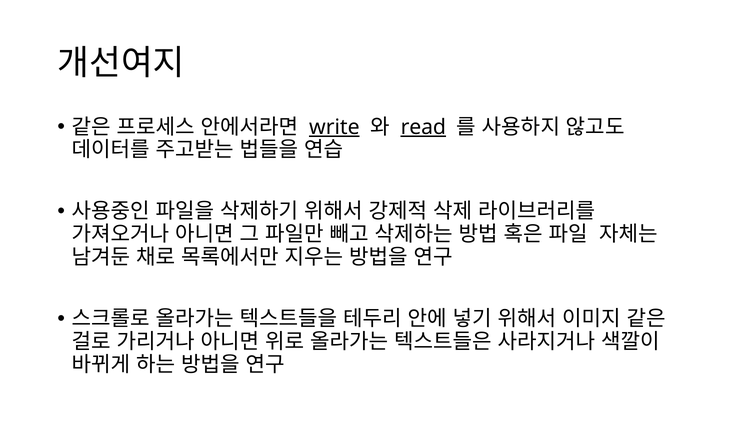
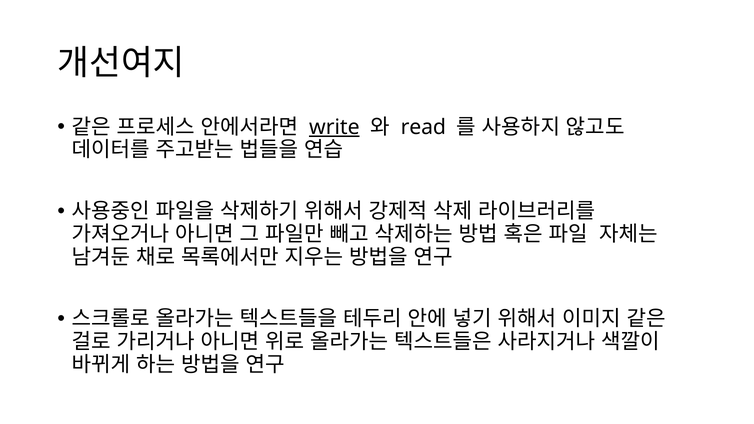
read underline: present -> none
